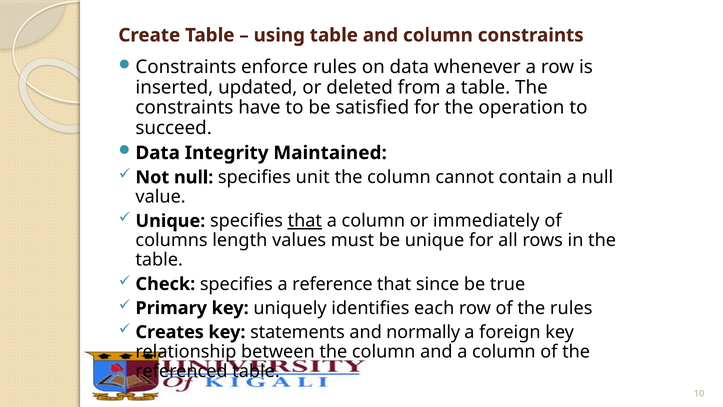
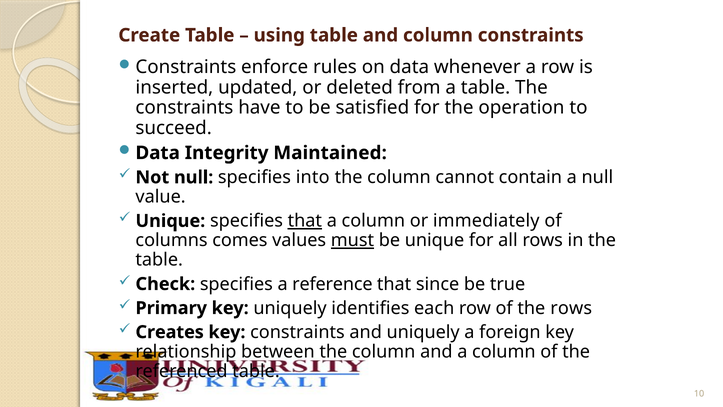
unit: unit -> into
length: length -> comes
must underline: none -> present
the rules: rules -> rows
key statements: statements -> constraints
and normally: normally -> uniquely
